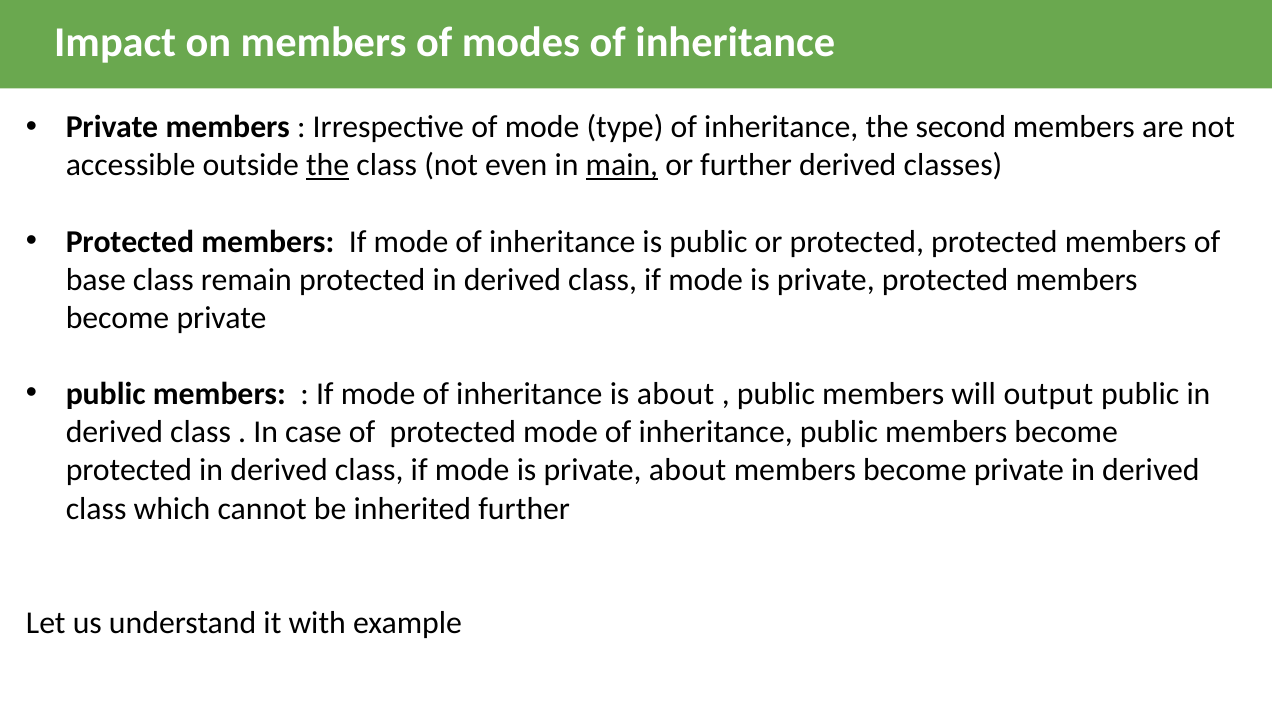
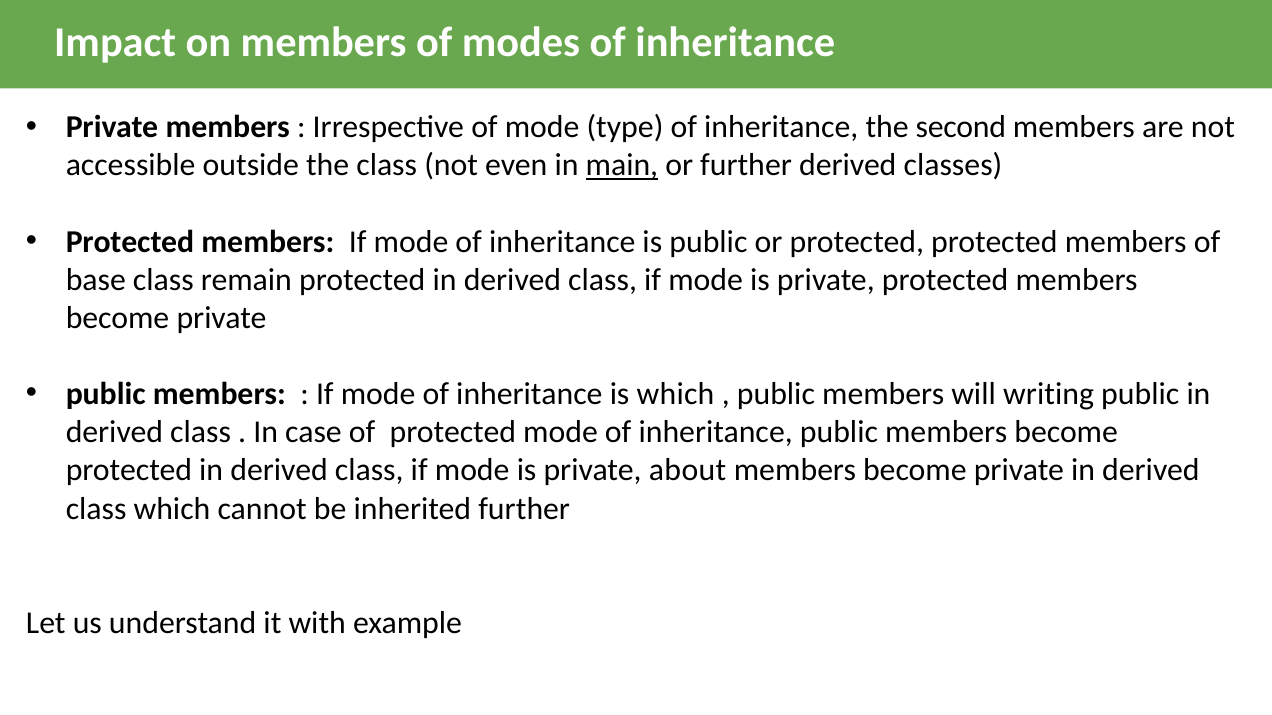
the at (328, 166) underline: present -> none
is about: about -> which
output: output -> writing
